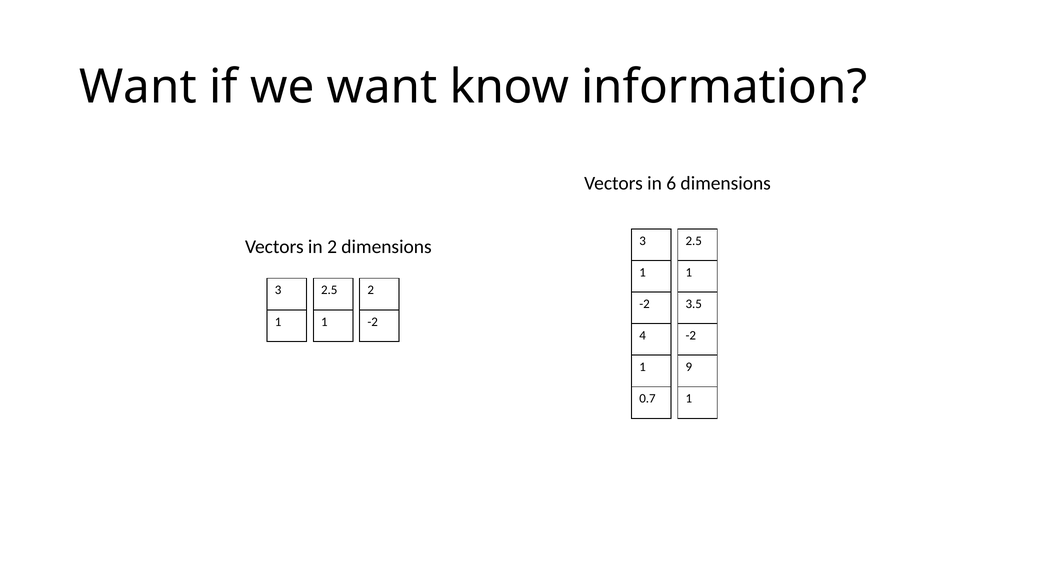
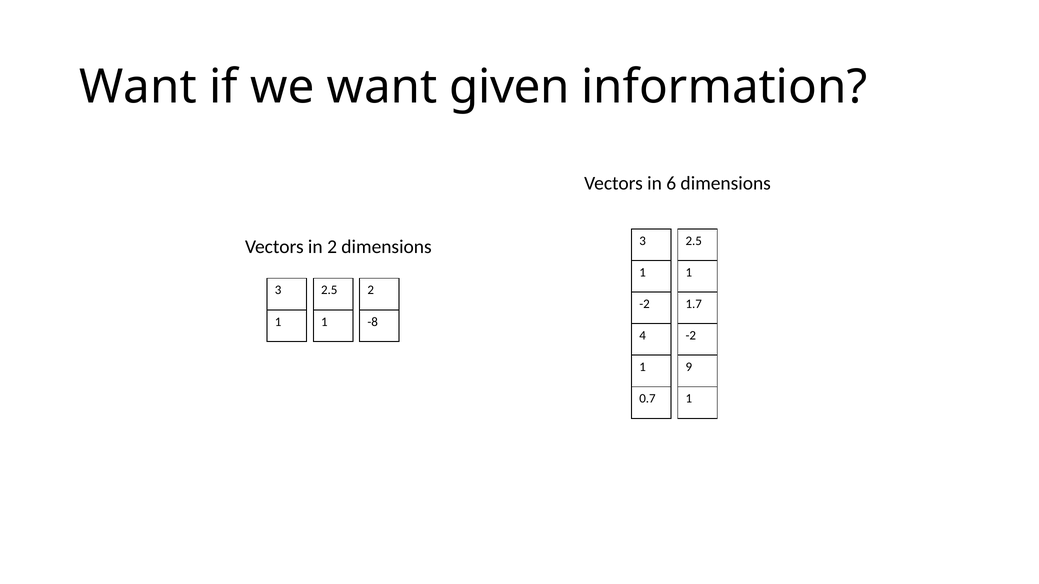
know: know -> given
3.5: 3.5 -> 1.7
-2 at (373, 322): -2 -> -8
